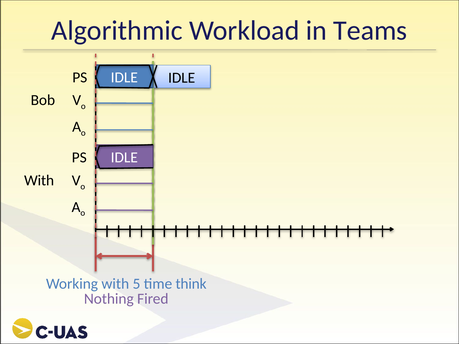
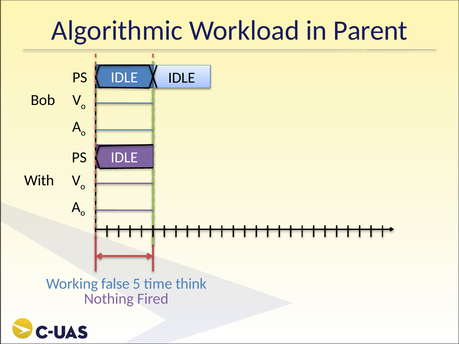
Teams: Teams -> Parent
Working with: with -> false
